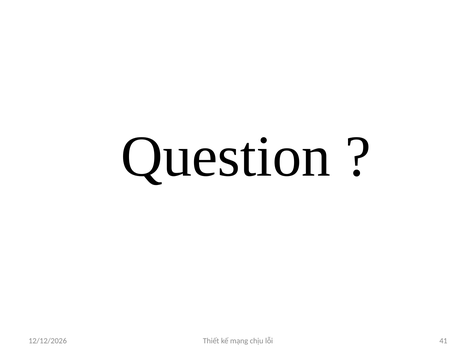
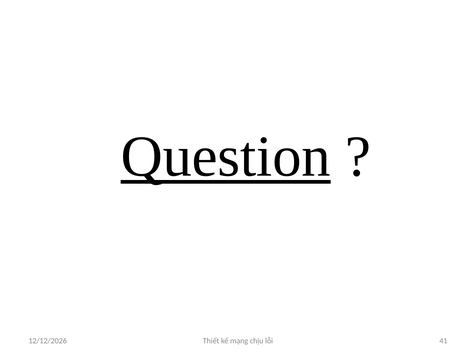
Question underline: none -> present
